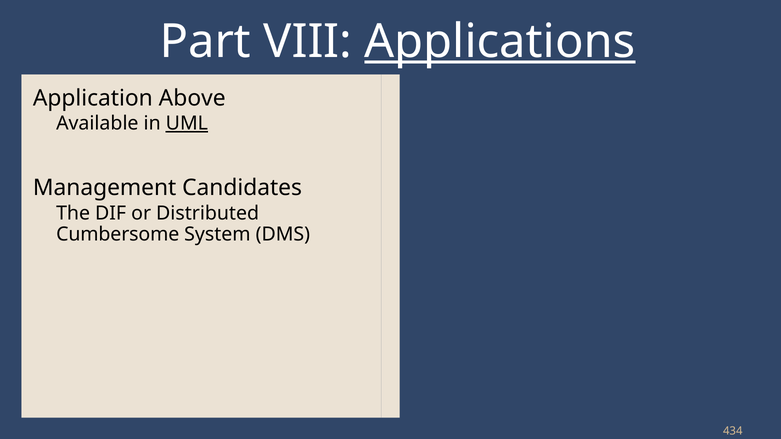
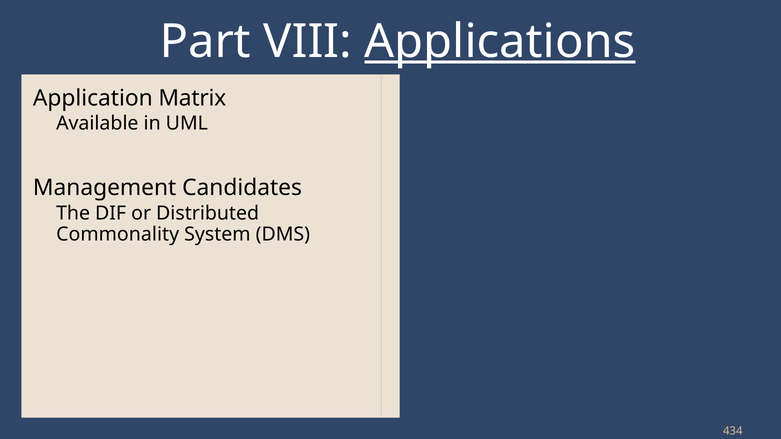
Above: Above -> Matrix
UML underline: present -> none
Cumbersome: Cumbersome -> Commonality
